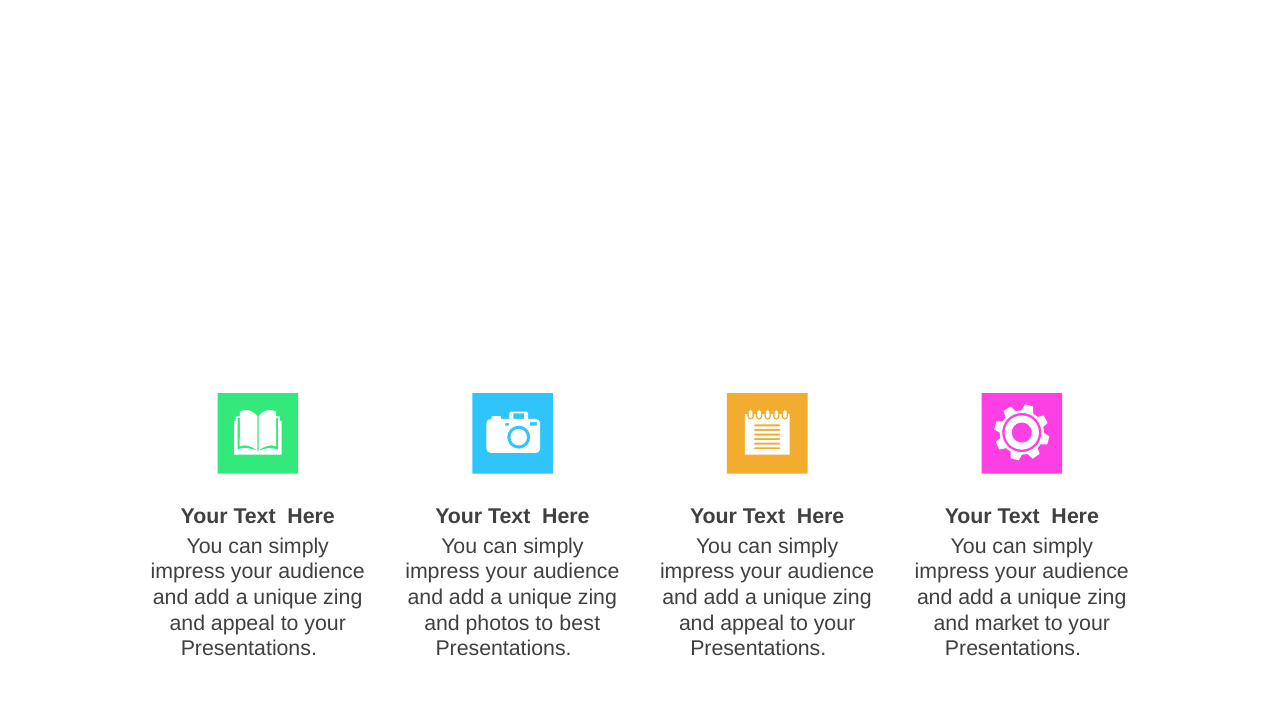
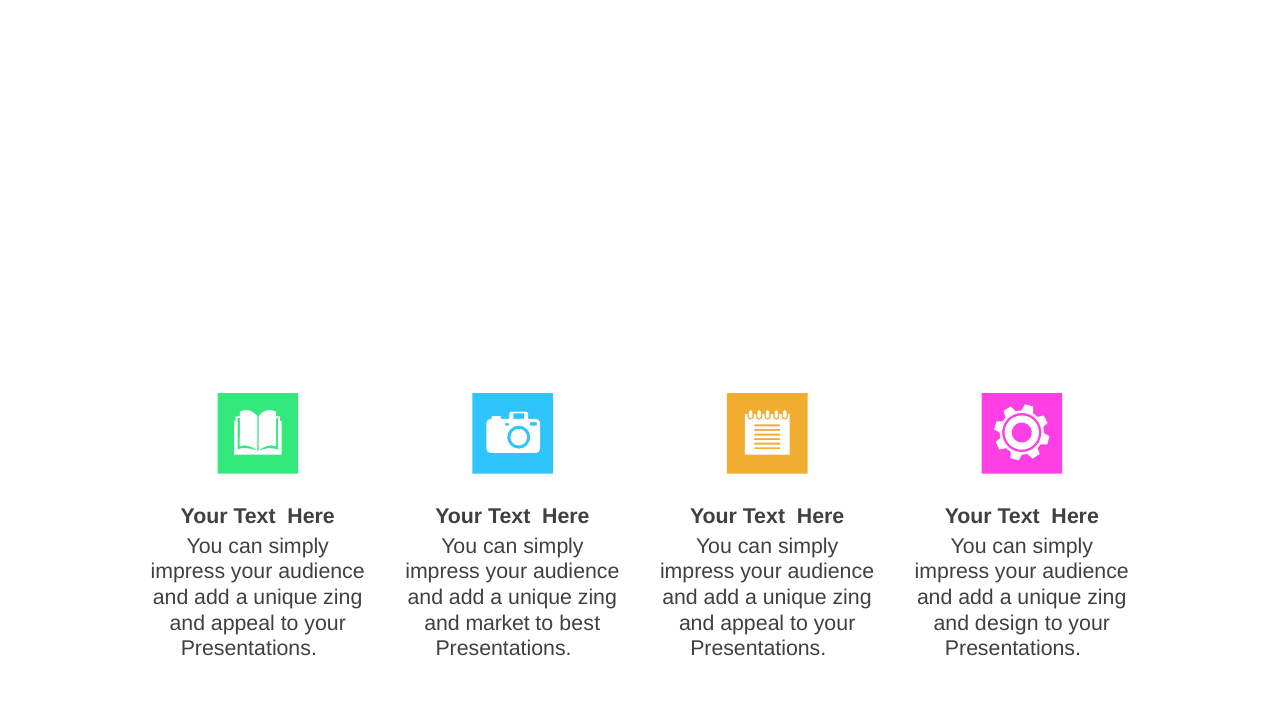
and photos: photos -> market
and market: market -> design
